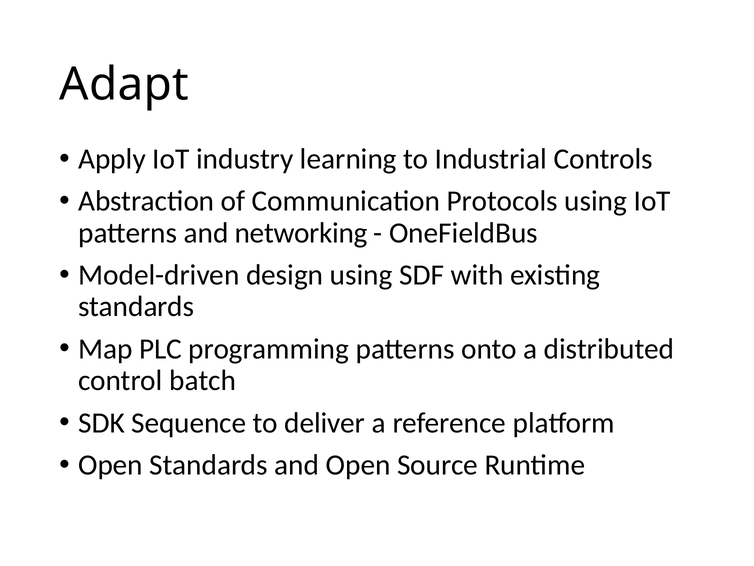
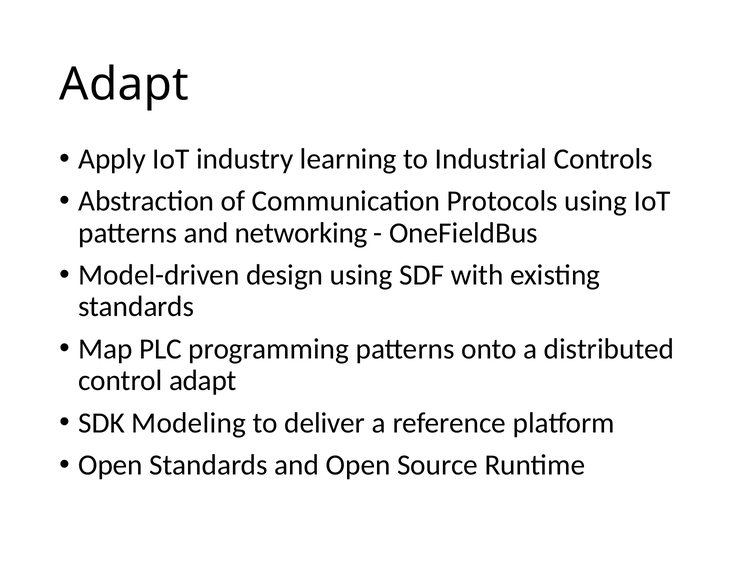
control batch: batch -> adapt
Sequence: Sequence -> Modeling
